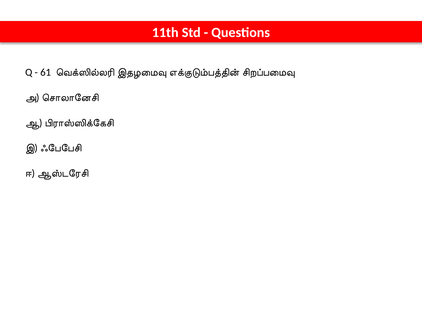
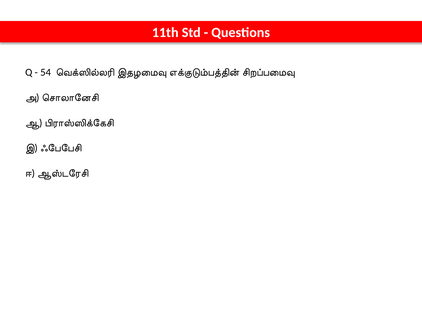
61: 61 -> 54
